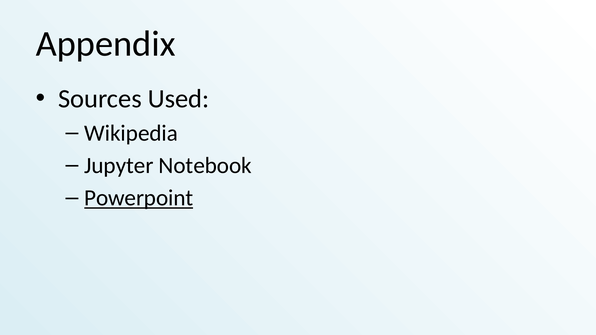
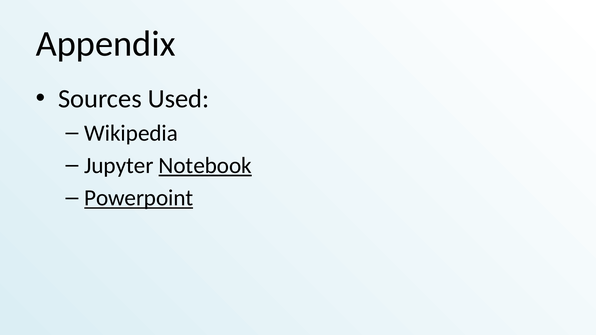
Notebook underline: none -> present
